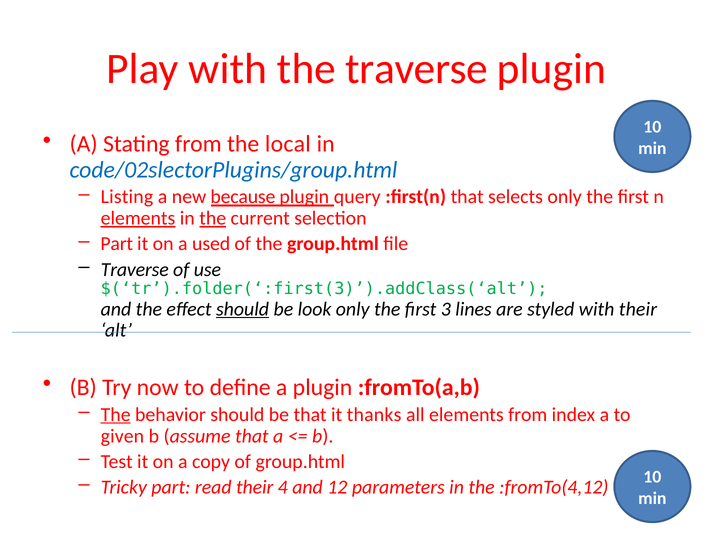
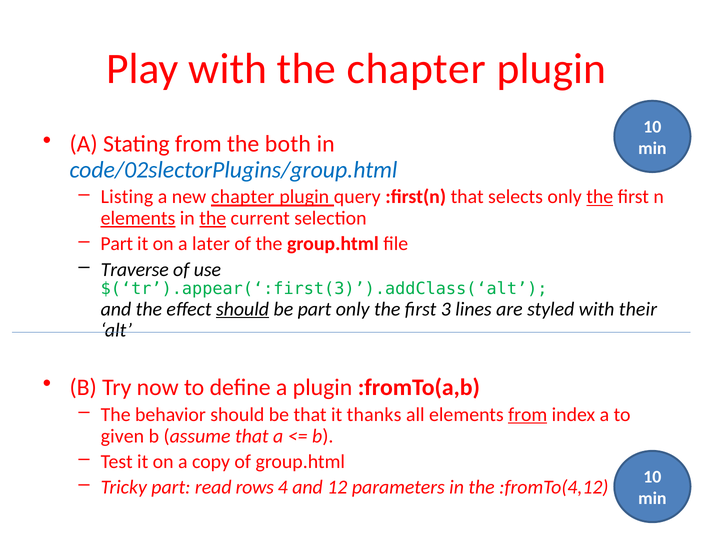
the traverse: traverse -> chapter
local: local -> both
new because: because -> chapter
the at (600, 197) underline: none -> present
used: used -> later
$(‘tr’).folder(‘:first(3)’).addClass(‘alt: $(‘tr’).folder(‘:first(3)’).addClass(‘alt -> $(‘tr’).appear(‘:first(3)’).addClass(‘alt
be look: look -> part
The at (116, 415) underline: present -> none
from at (528, 415) underline: none -> present
read their: their -> rows
